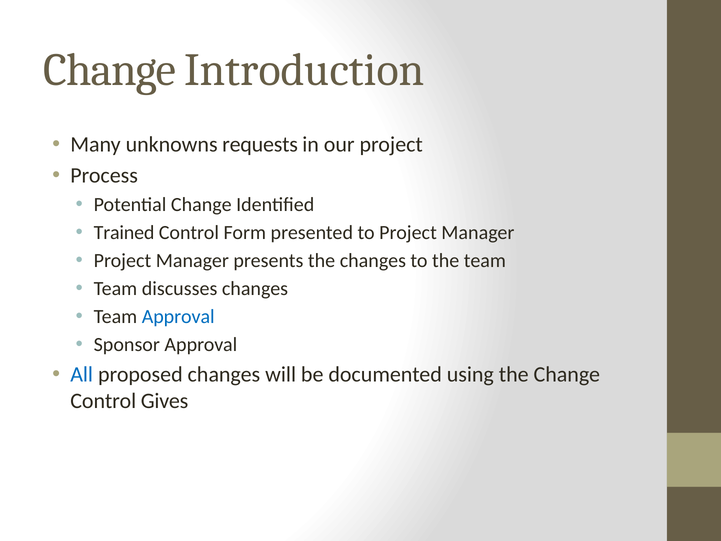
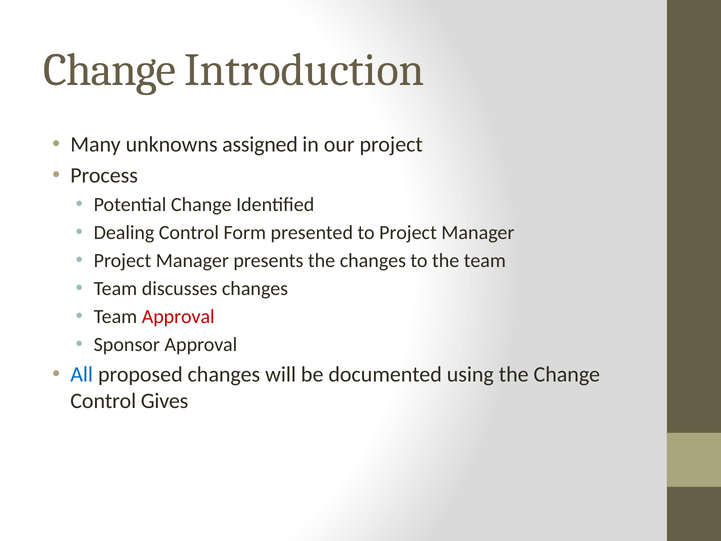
requests: requests -> assigned
Trained: Trained -> Dealing
Approval at (178, 317) colour: blue -> red
